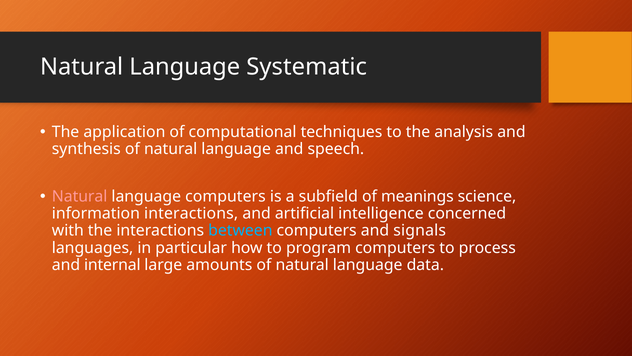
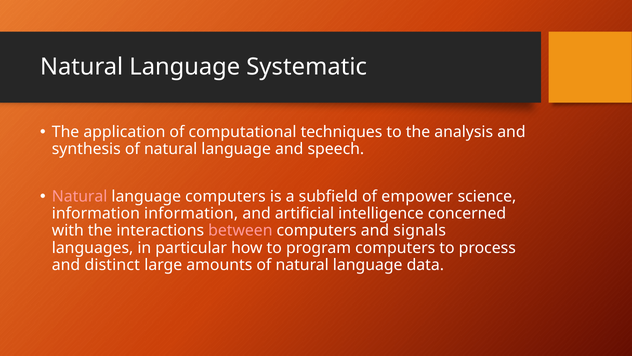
meanings: meanings -> empower
information interactions: interactions -> information
between colour: light blue -> pink
internal: internal -> distinct
